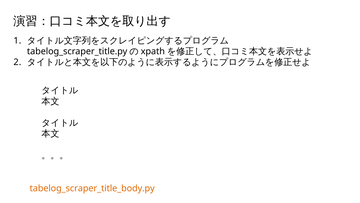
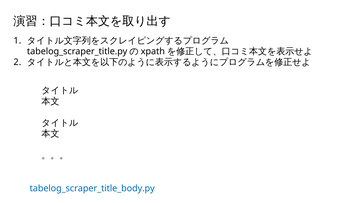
tabelog_scraper_title_body.py colour: orange -> blue
